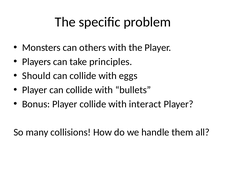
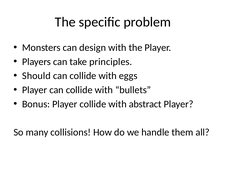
others: others -> design
interact: interact -> abstract
